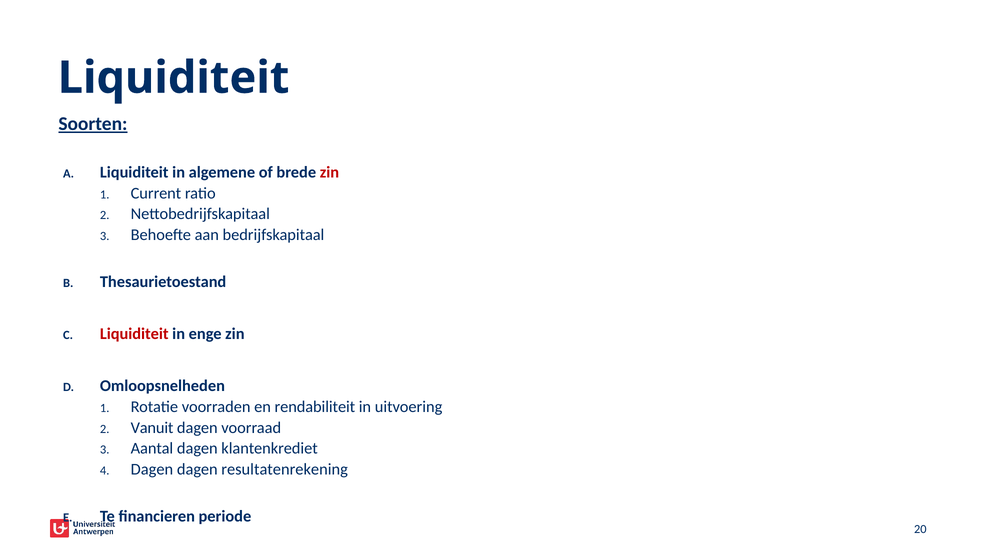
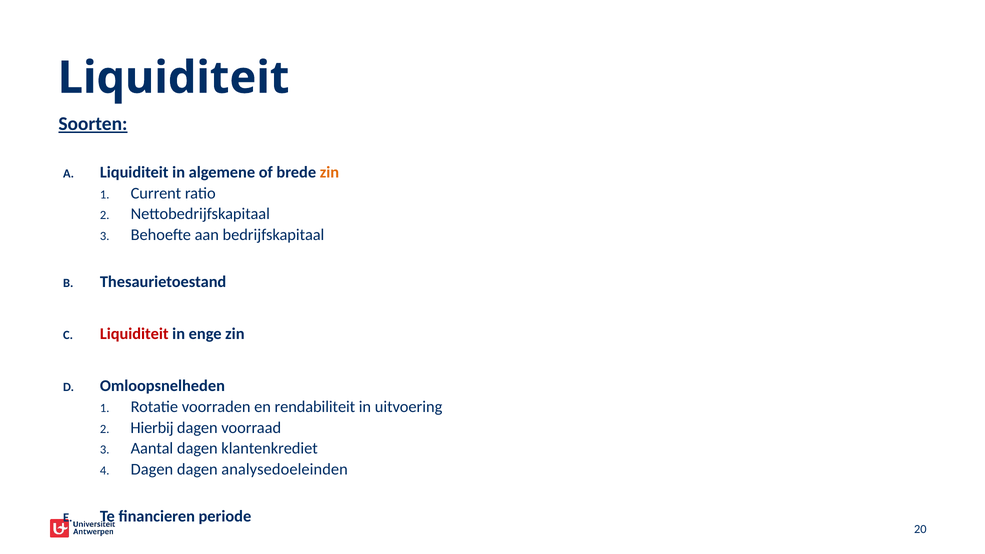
zin at (329, 172) colour: red -> orange
Vanuit: Vanuit -> Hierbij
resultatenrekening: resultatenrekening -> analysedoeleinden
